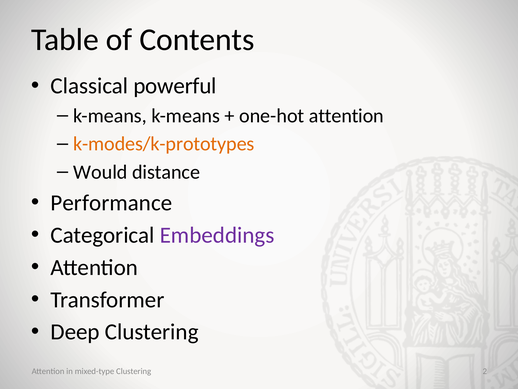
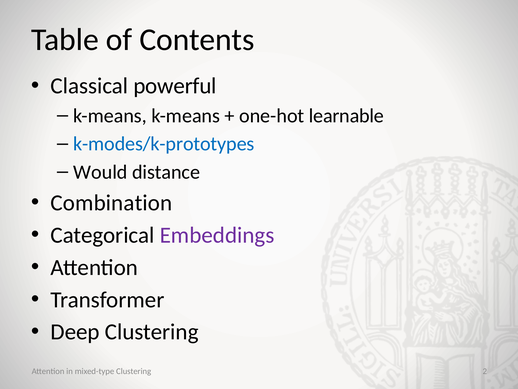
one-hot attention: attention -> learnable
k-modes/k-prototypes colour: orange -> blue
Performance: Performance -> Combination
